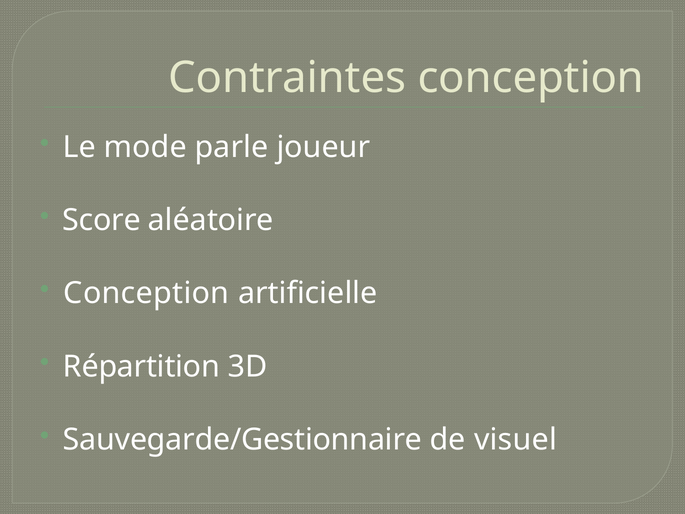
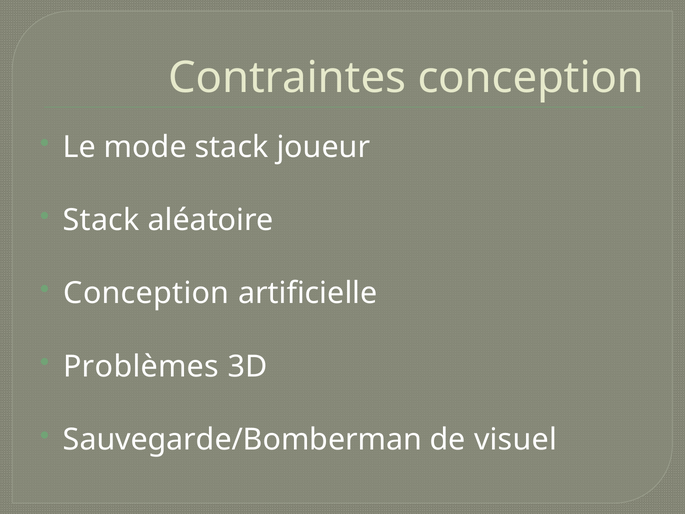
mode parle: parle -> stack
Score at (102, 220): Score -> Stack
Répartition: Répartition -> Problèmes
Sauvegarde/Gestionnaire: Sauvegarde/Gestionnaire -> Sauvegarde/Bomberman
